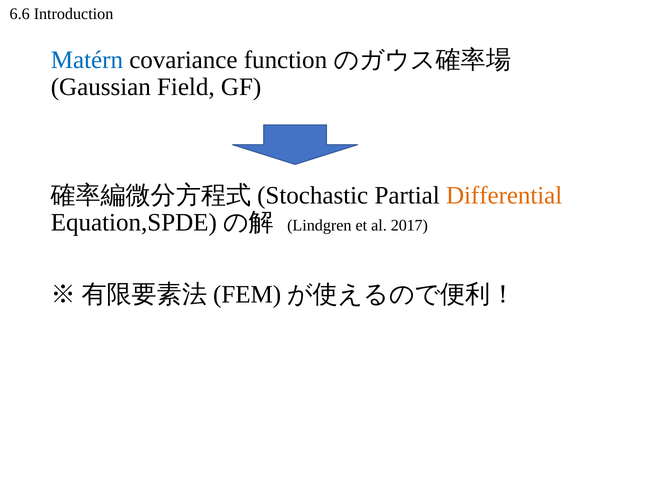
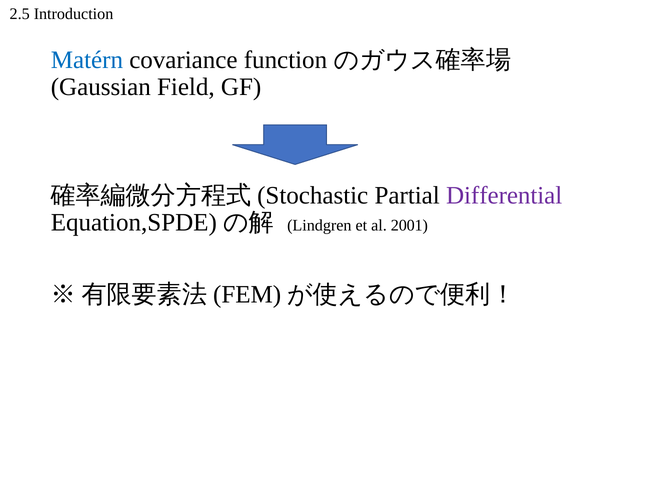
6.6: 6.6 -> 2.5
Differential colour: orange -> purple
2017: 2017 -> 2001
